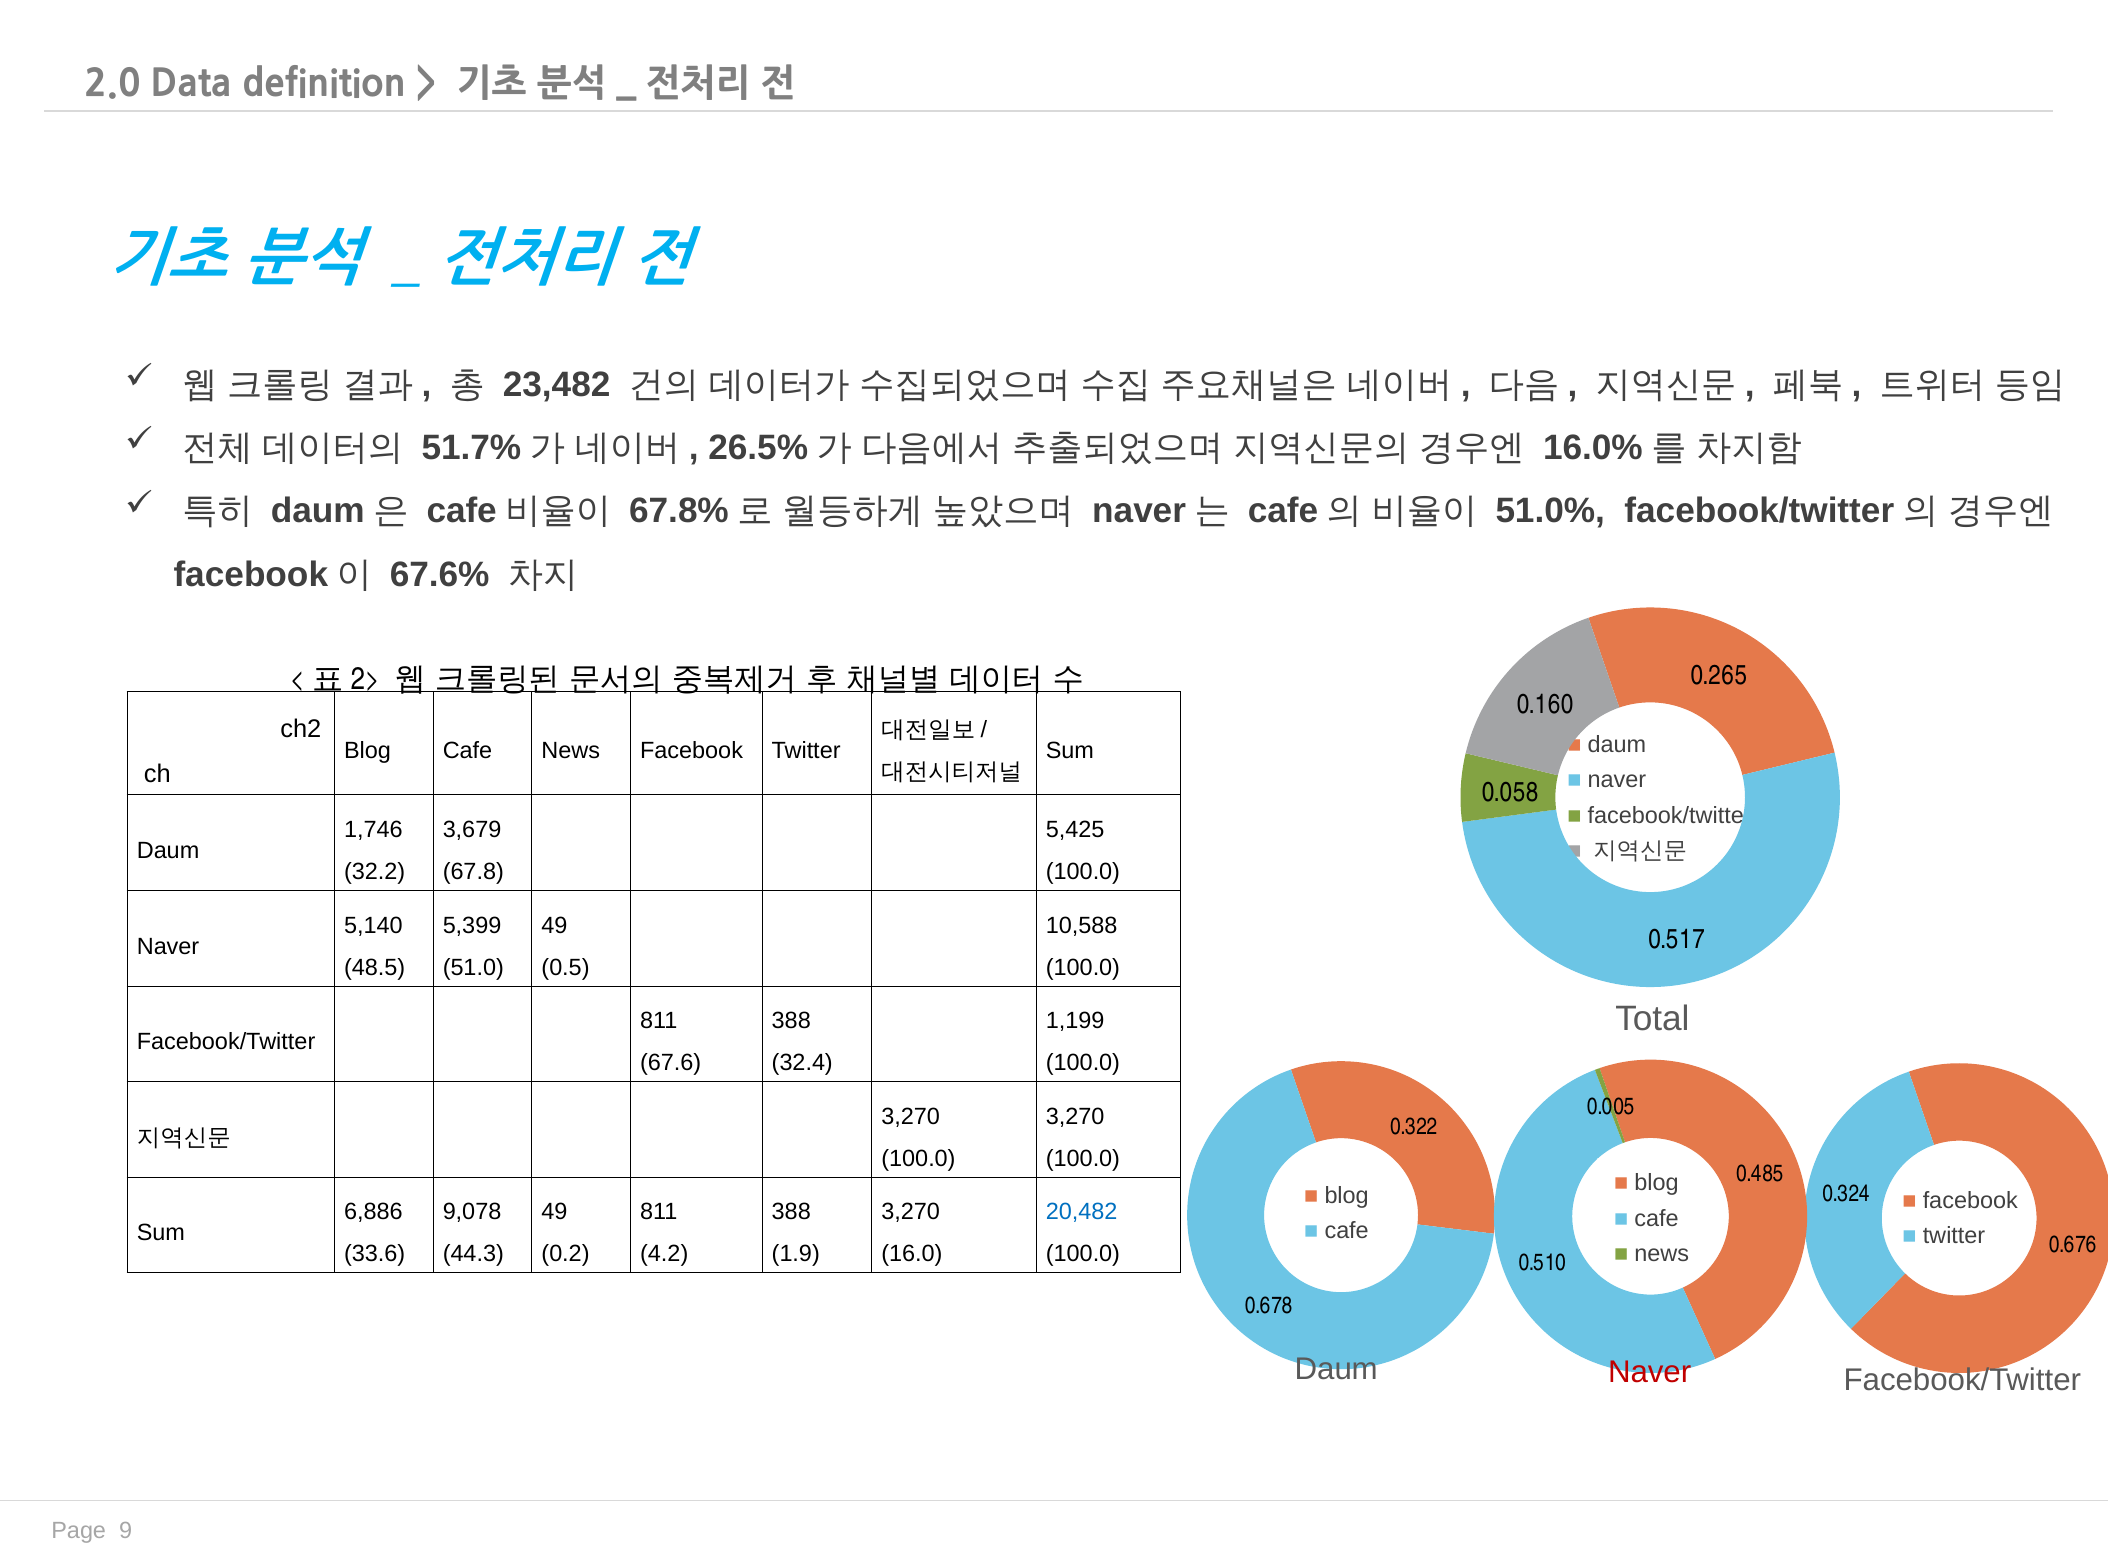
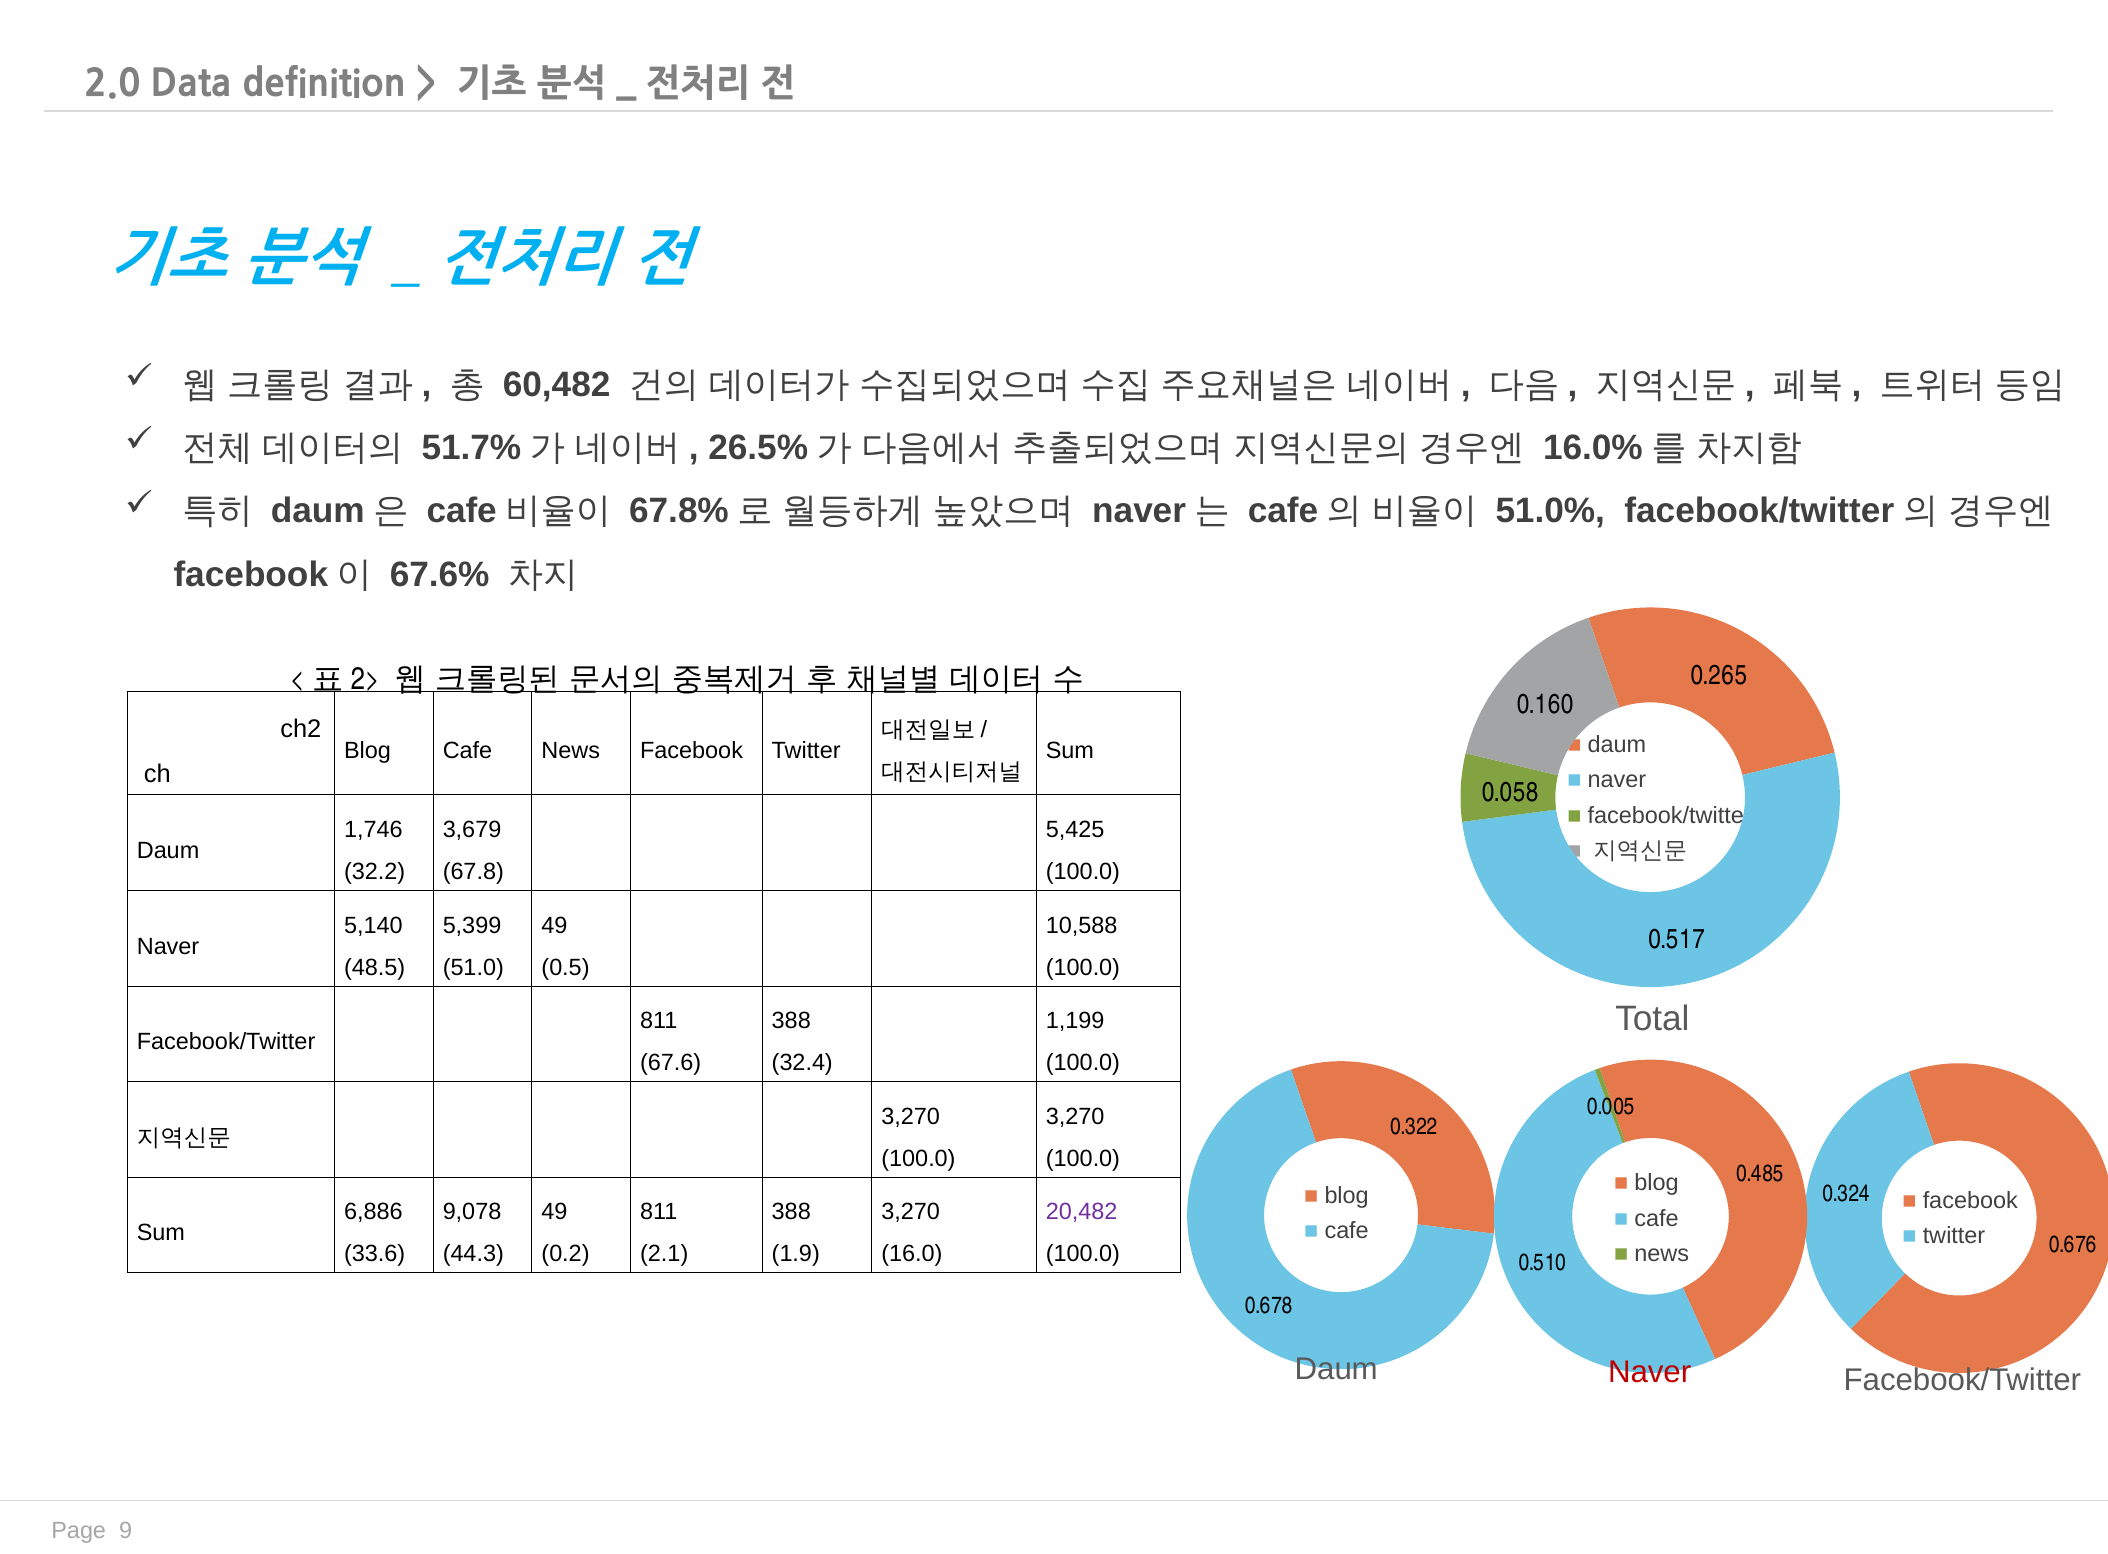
23,482: 23,482 -> 60,482
20,482 colour: blue -> purple
4.2: 4.2 -> 2.1
